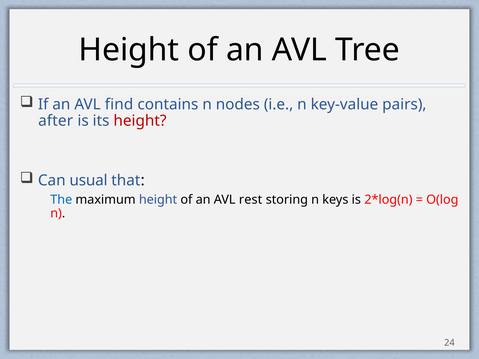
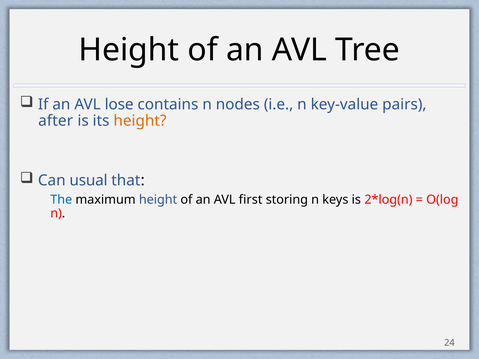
find: find -> lose
height at (140, 121) colour: red -> orange
rest: rest -> first
